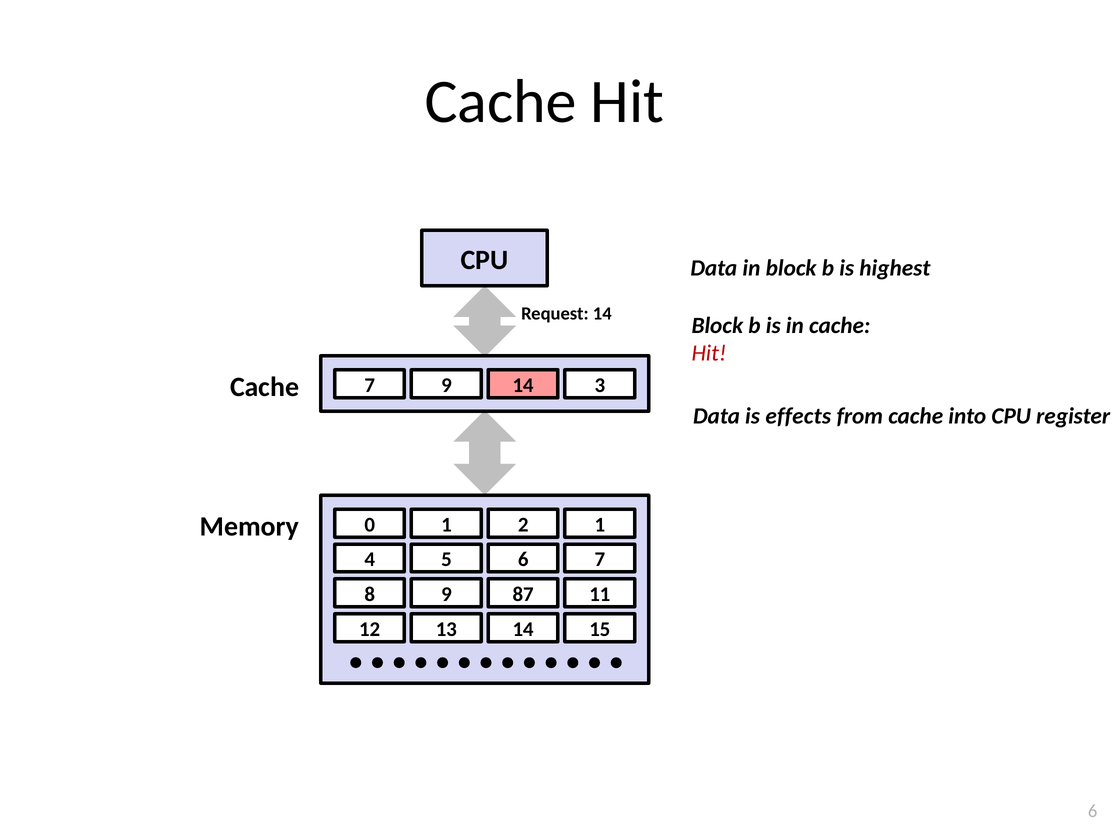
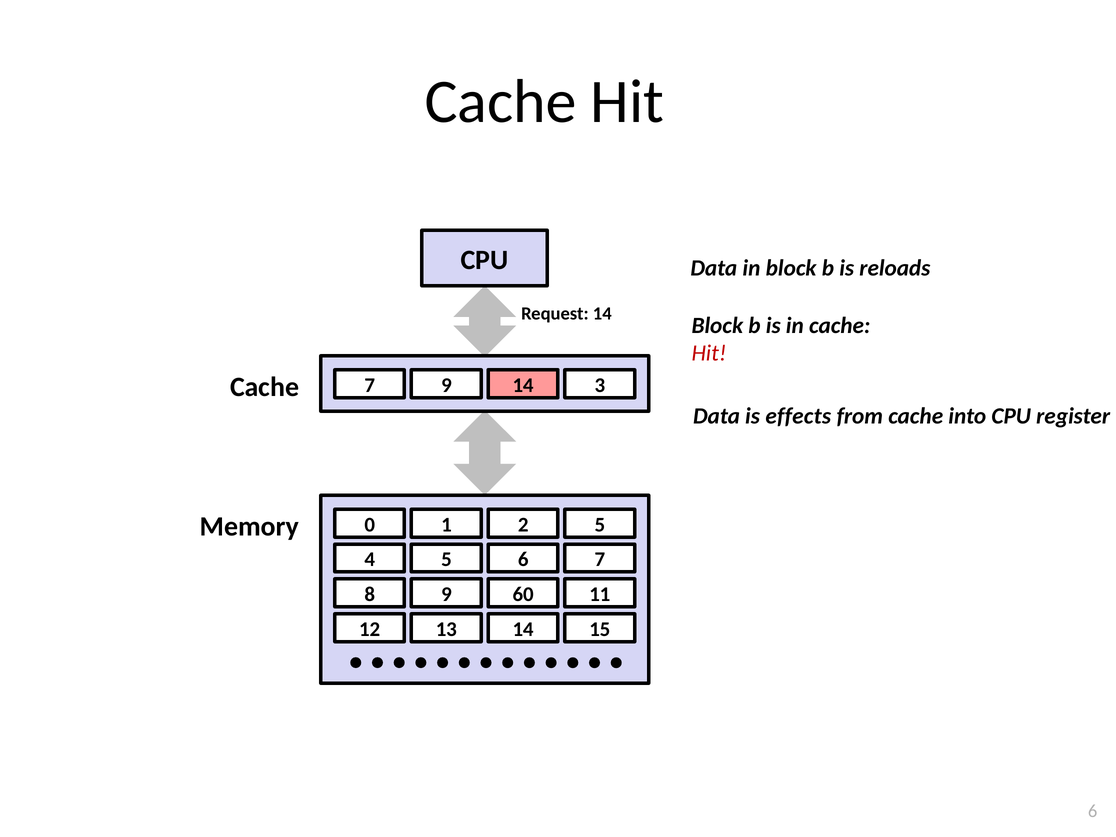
highest: highest -> reloads
2 1: 1 -> 5
87: 87 -> 60
